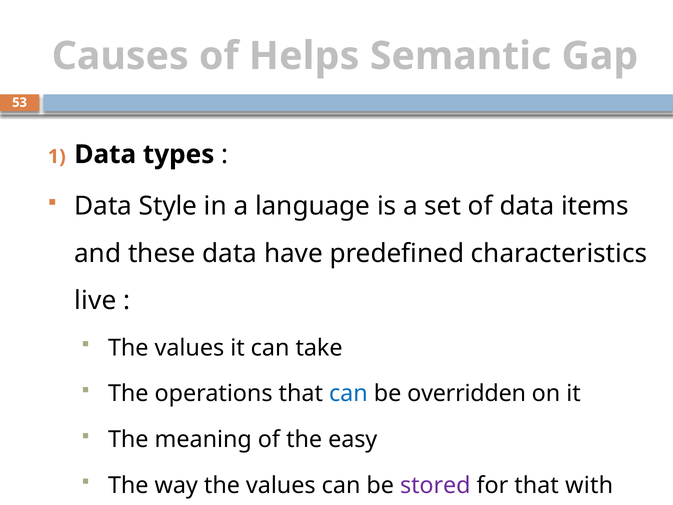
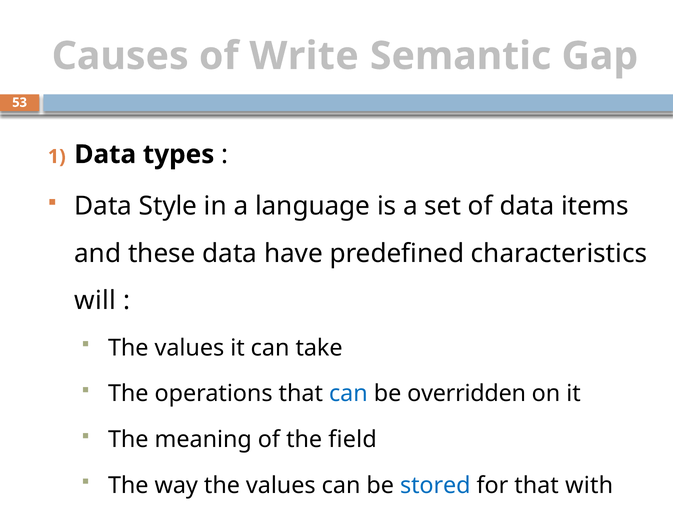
Helps: Helps -> Write
live: live -> will
easy: easy -> field
stored colour: purple -> blue
